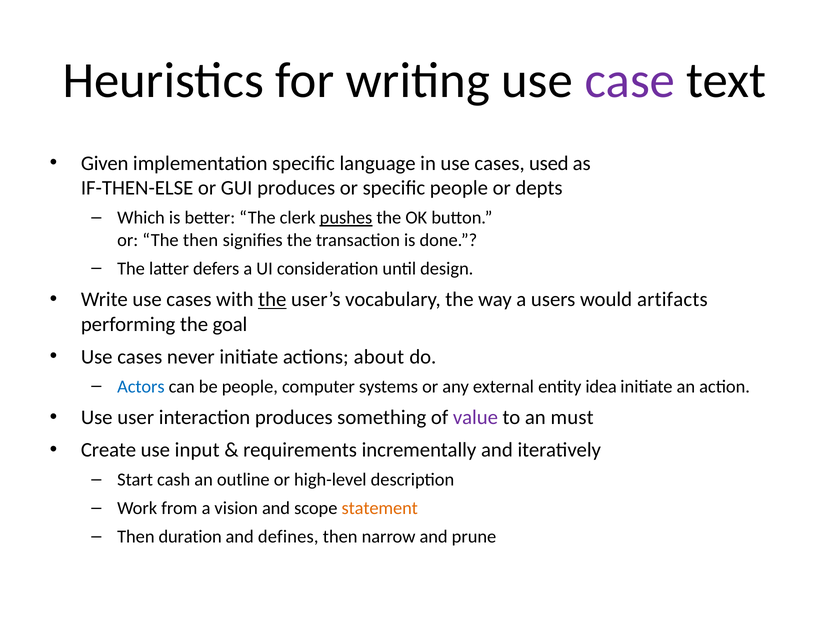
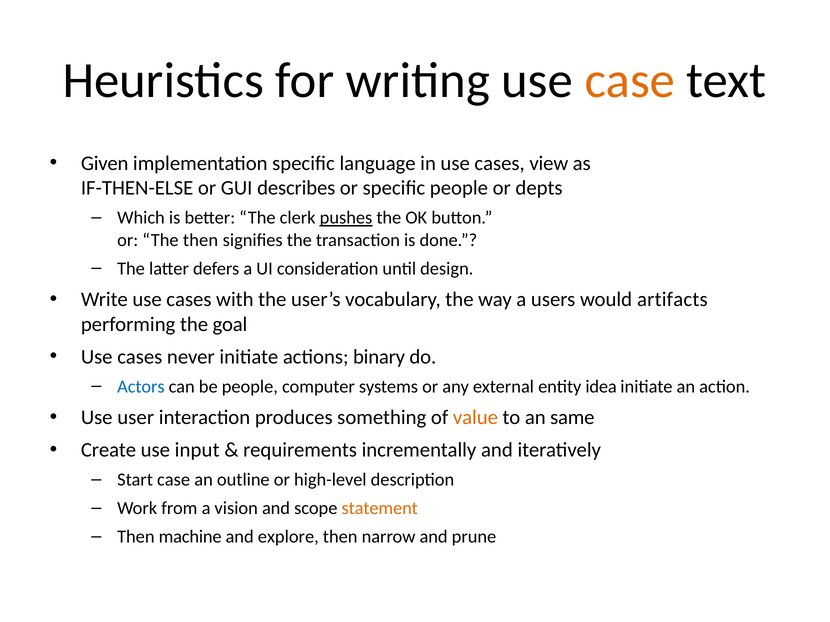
case at (630, 80) colour: purple -> orange
used: used -> view
GUI produces: produces -> describes
the at (272, 300) underline: present -> none
about: about -> binary
value colour: purple -> orange
must: must -> same
Start cash: cash -> case
duration: duration -> machine
defines: defines -> explore
